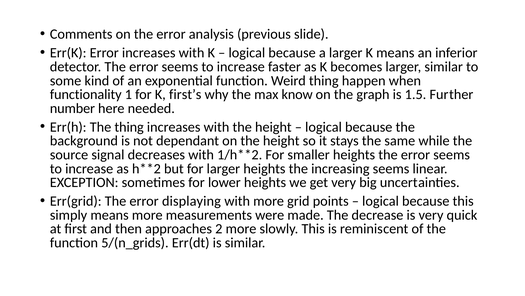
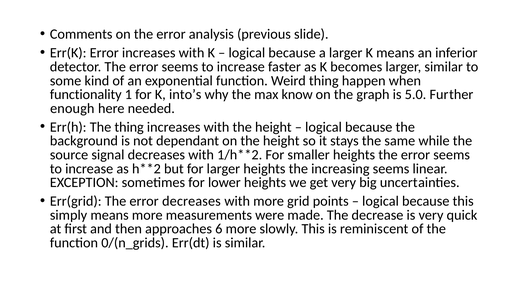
first’s: first’s -> into’s
1.5: 1.5 -> 5.0
number: number -> enough
error displaying: displaying -> decreases
2: 2 -> 6
5/(n_grids: 5/(n_grids -> 0/(n_grids
